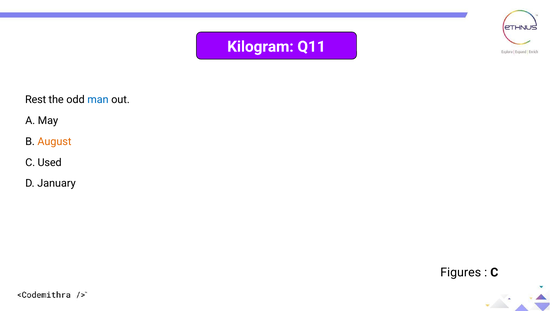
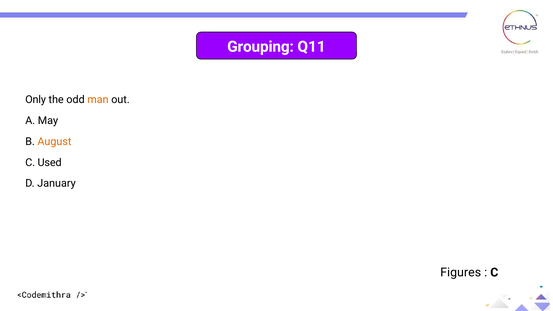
Kilogram: Kilogram -> Grouping
Rest: Rest -> Only
man colour: blue -> orange
